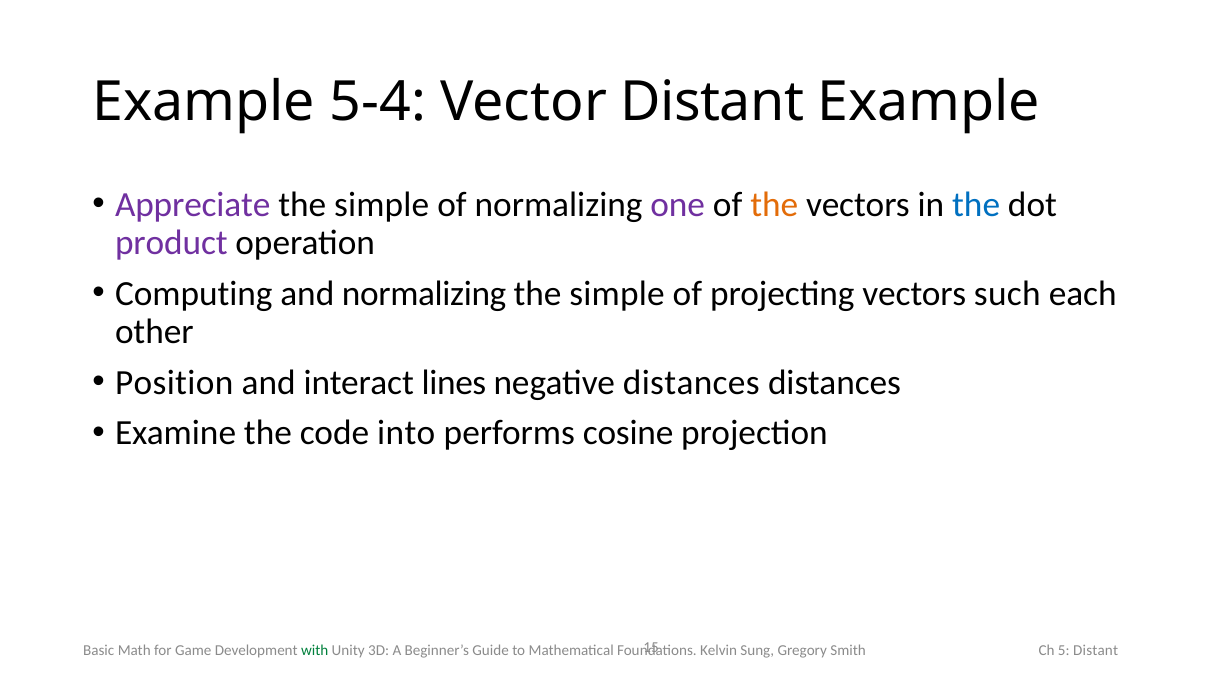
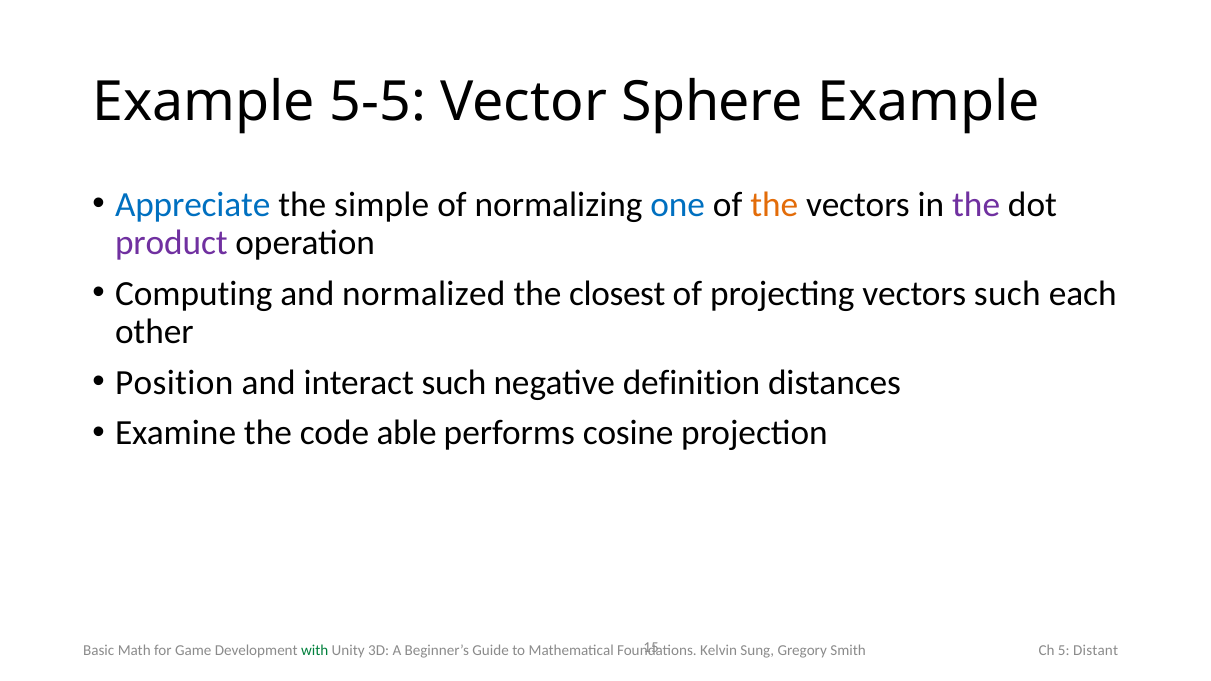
5-4: 5-4 -> 5-5
Vector Distant: Distant -> Sphere
Appreciate colour: purple -> blue
one colour: purple -> blue
the at (976, 205) colour: blue -> purple
and normalizing: normalizing -> normalized
simple at (617, 294): simple -> closest
interact lines: lines -> such
negative distances: distances -> definition
into: into -> able
